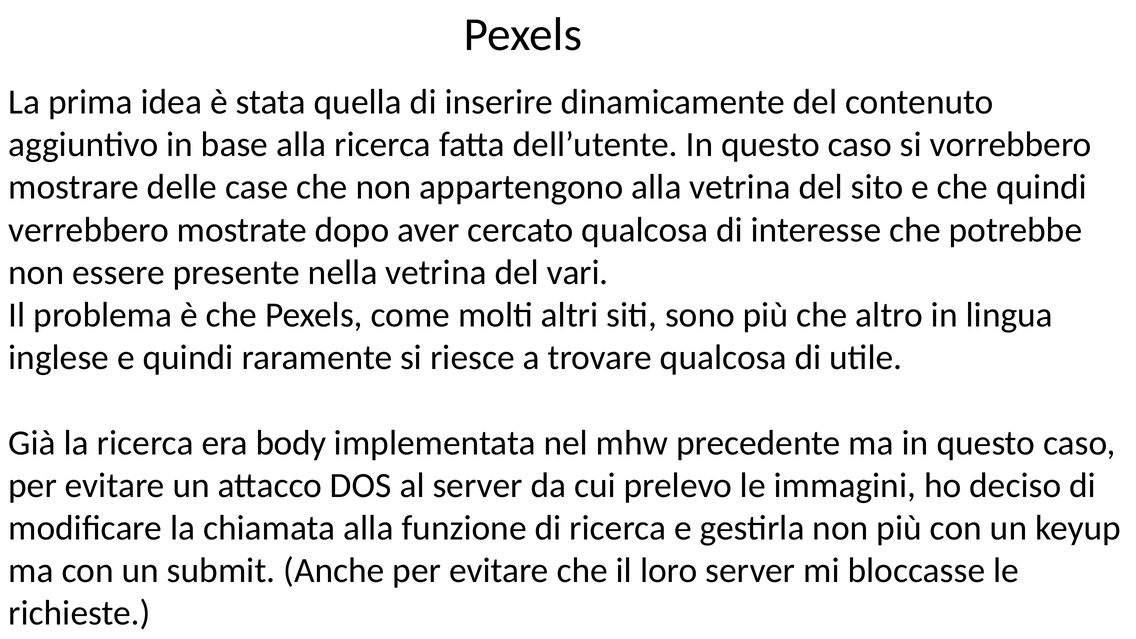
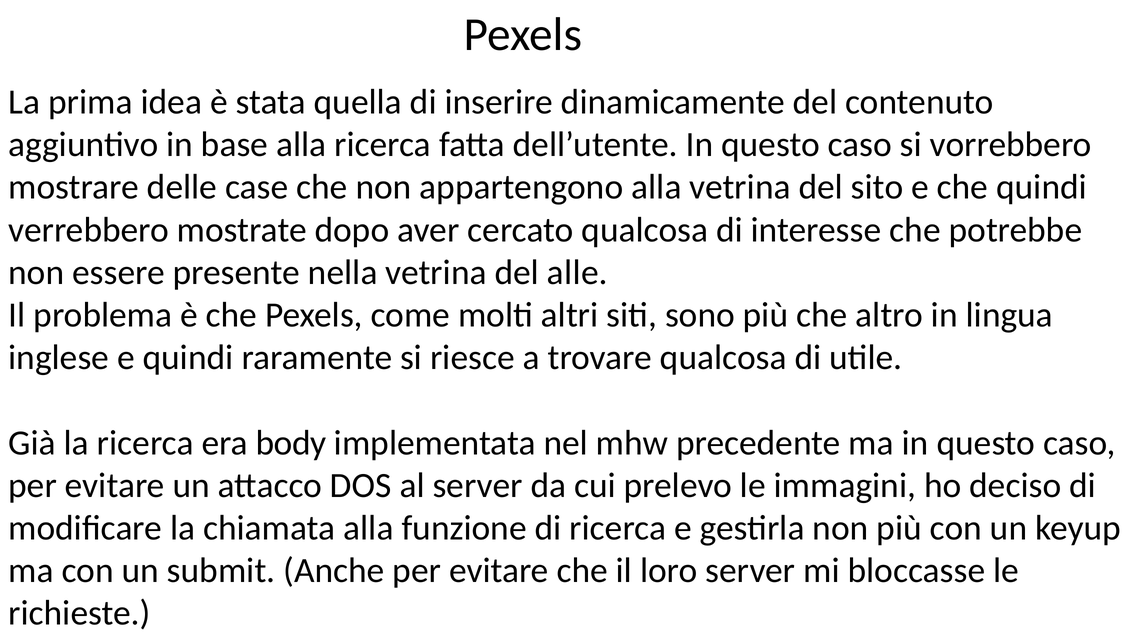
vari: vari -> alle
